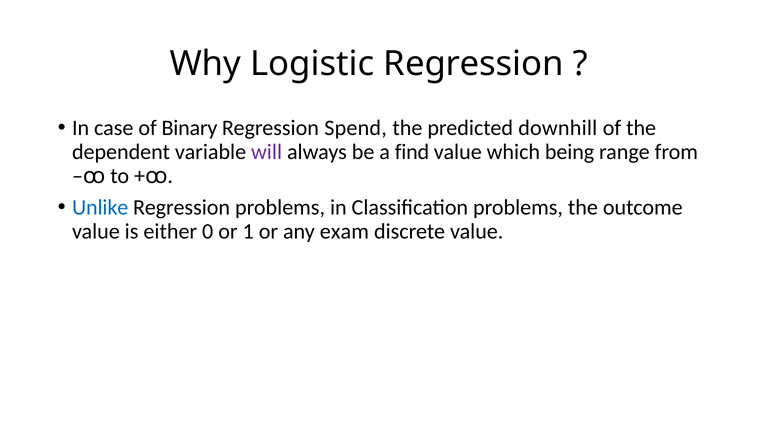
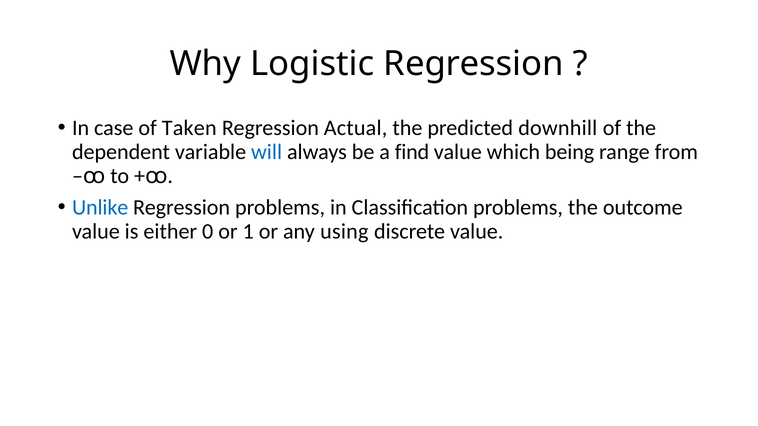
Binary: Binary -> Taken
Spend: Spend -> Actual
will colour: purple -> blue
exam: exam -> using
